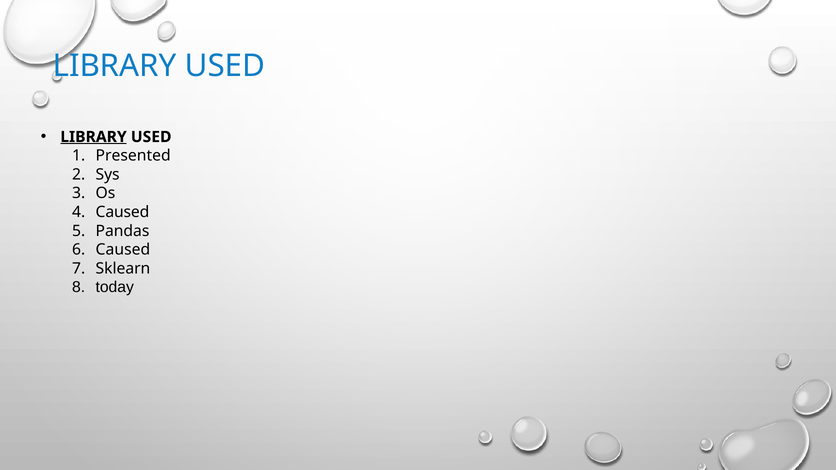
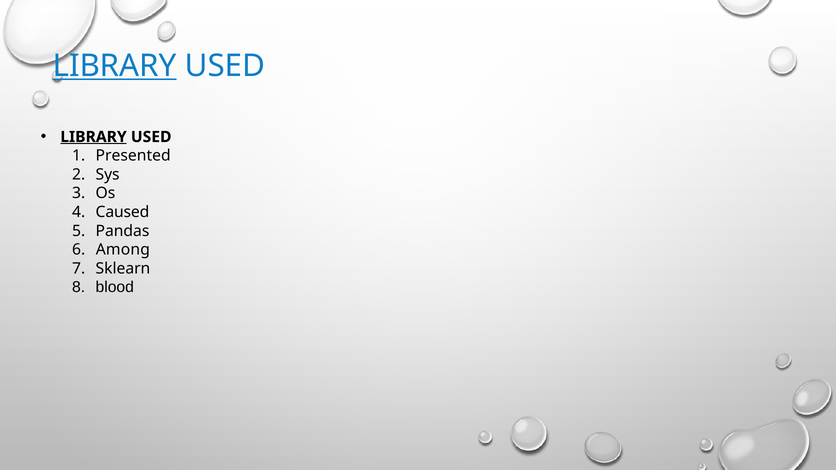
LIBRARY at (115, 66) underline: none -> present
Caused at (123, 250): Caused -> Among
today: today -> blood
